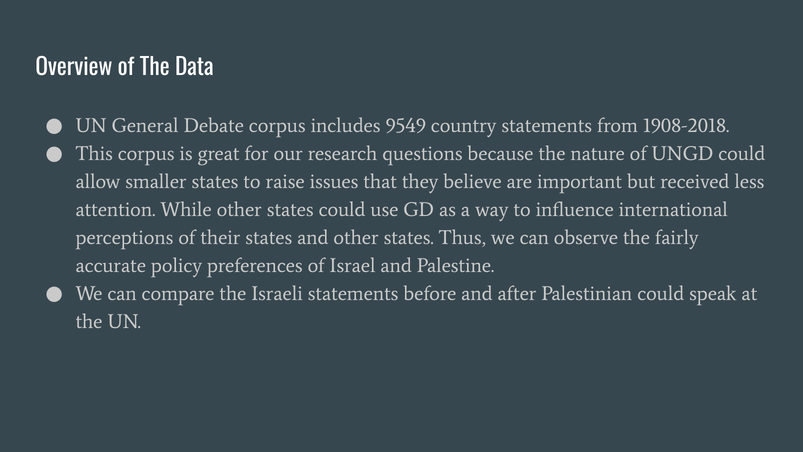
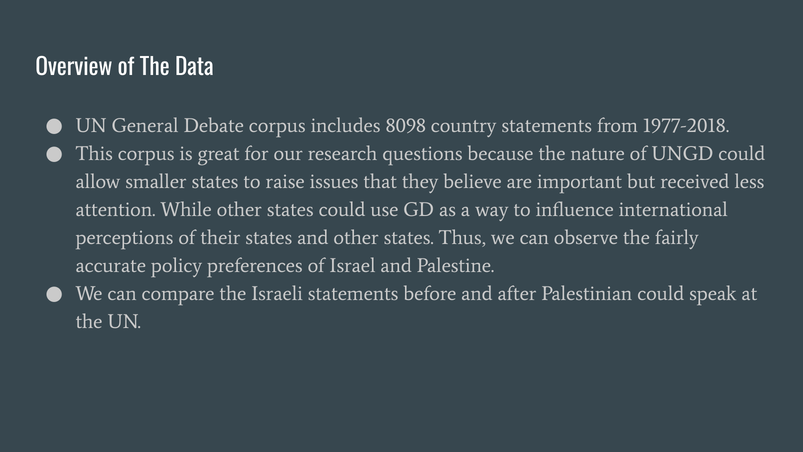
9549: 9549 -> 8098
1908-2018: 1908-2018 -> 1977-2018
